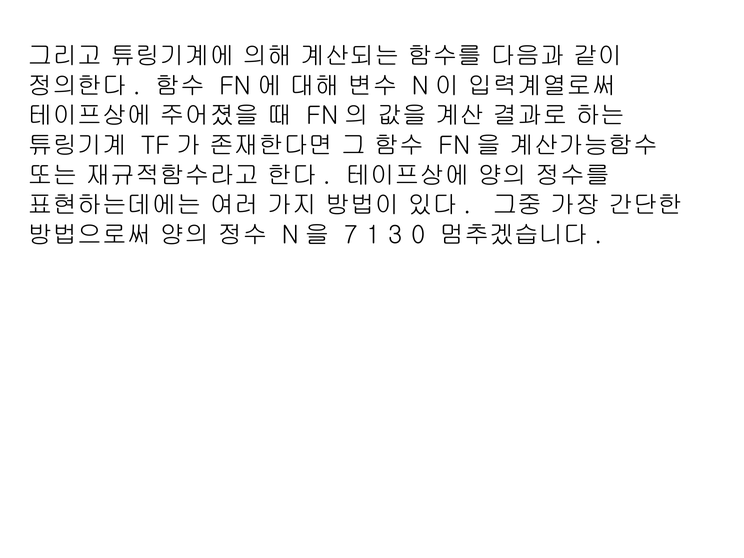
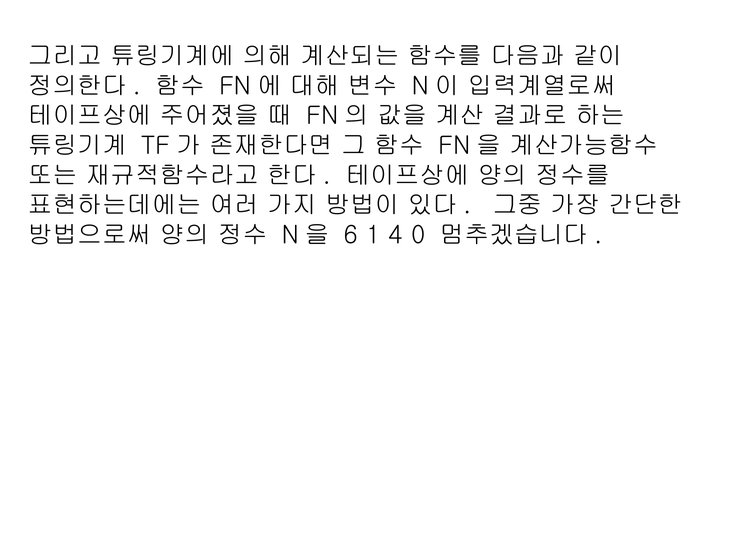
7: 7 -> 6
3: 3 -> 4
